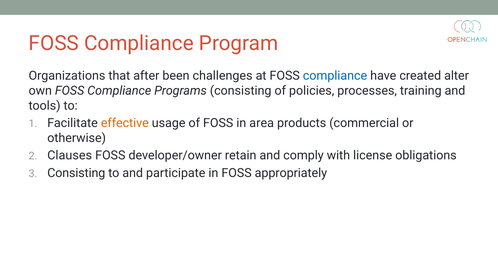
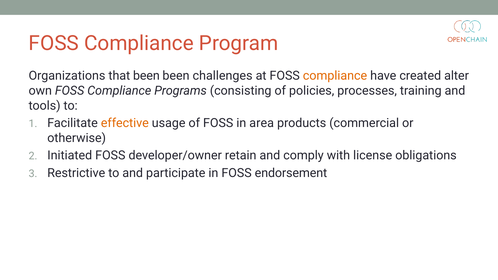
that after: after -> been
compliance at (335, 76) colour: blue -> orange
Clauses: Clauses -> Initiated
Consisting at (76, 173): Consisting -> Restrictive
appropriately: appropriately -> endorsement
